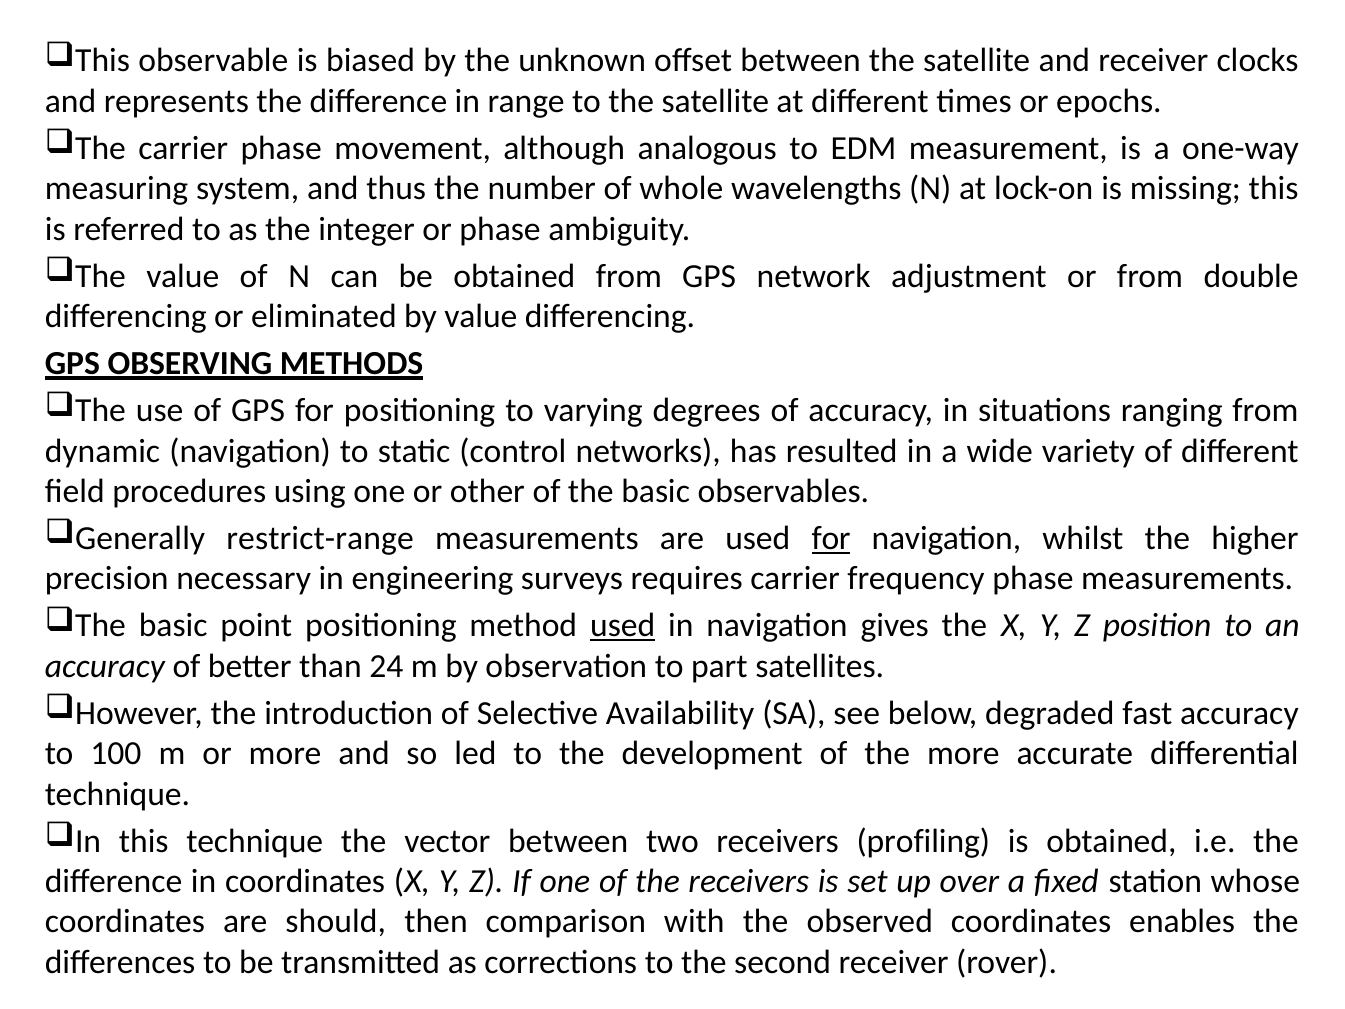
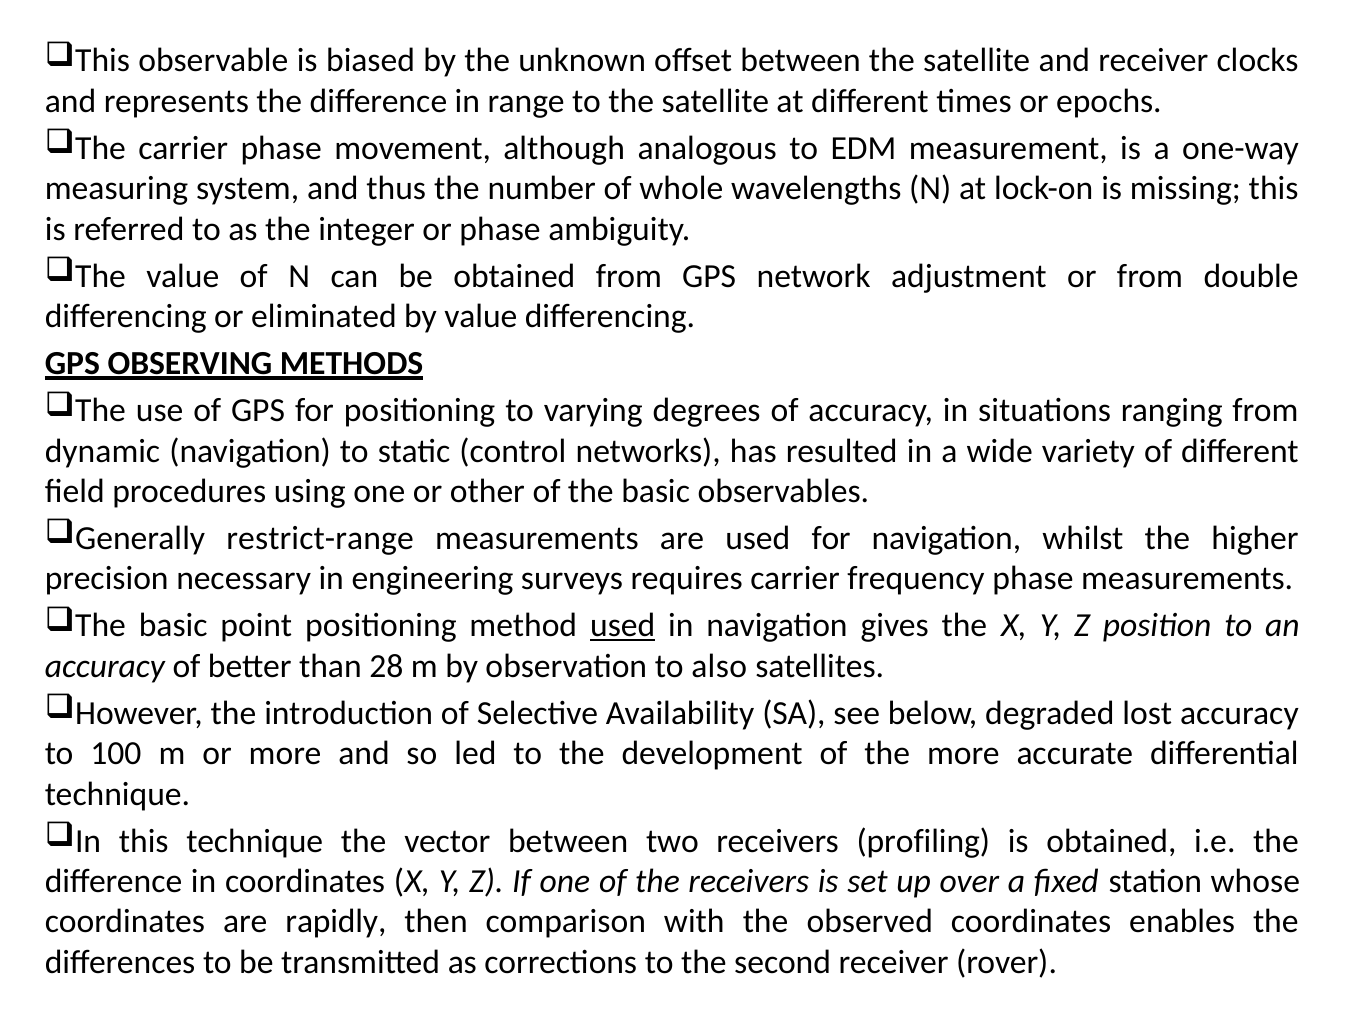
for at (831, 538) underline: present -> none
24: 24 -> 28
part: part -> also
fast: fast -> lost
should: should -> rapidly
